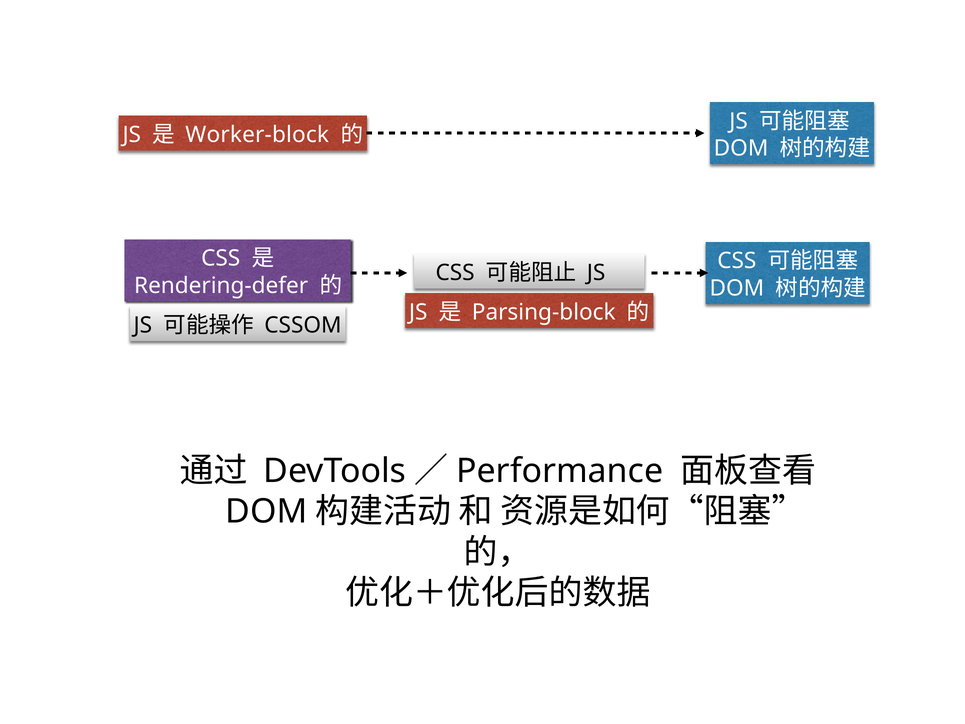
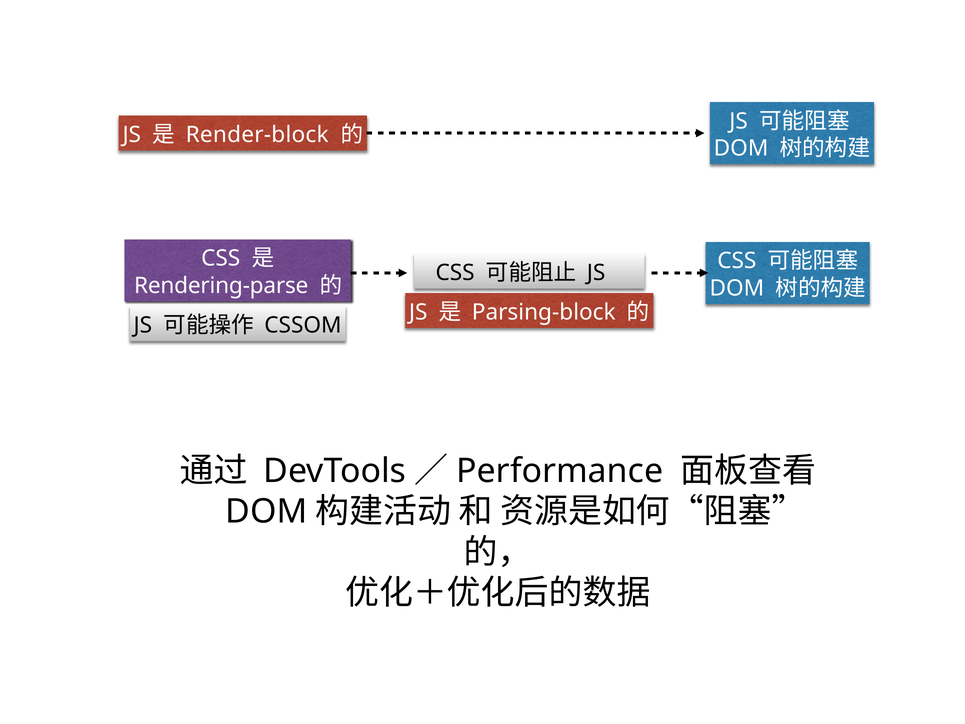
Worker-block: Worker-block -> Render-block
Rendering-defer: Rendering-defer -> Rendering-parse
